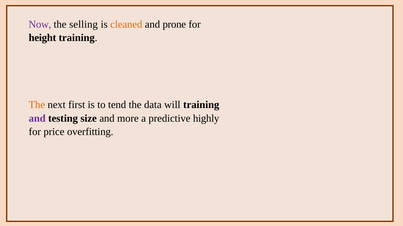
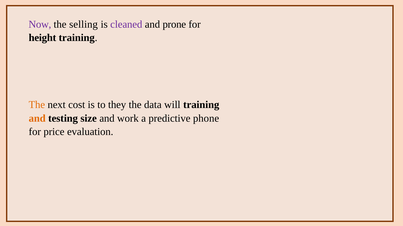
cleaned colour: orange -> purple
first: first -> cost
tend: tend -> they
and at (37, 119) colour: purple -> orange
more: more -> work
highly: highly -> phone
overfitting: overfitting -> evaluation
